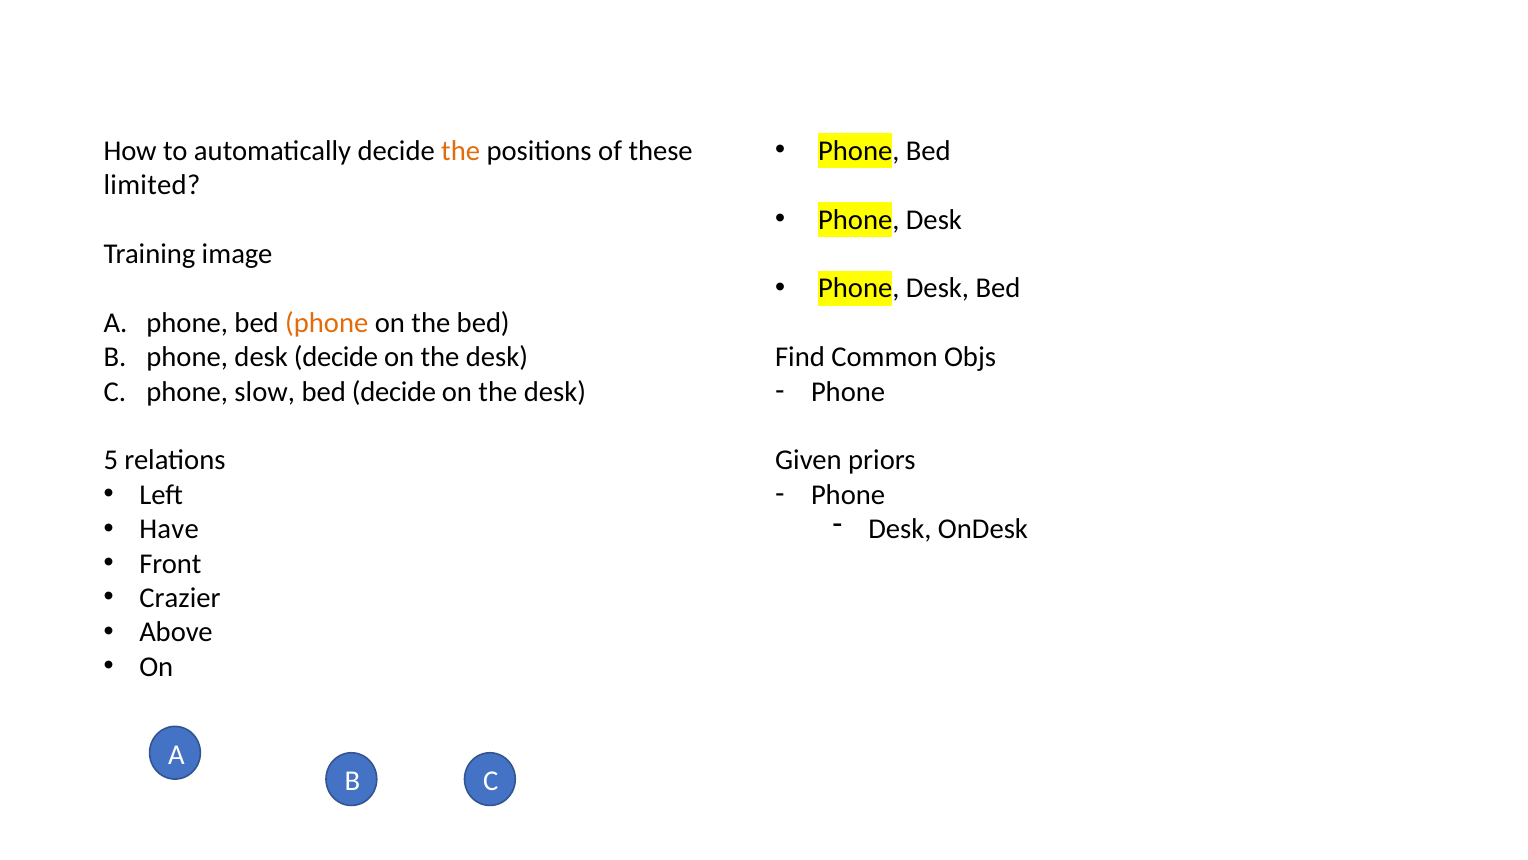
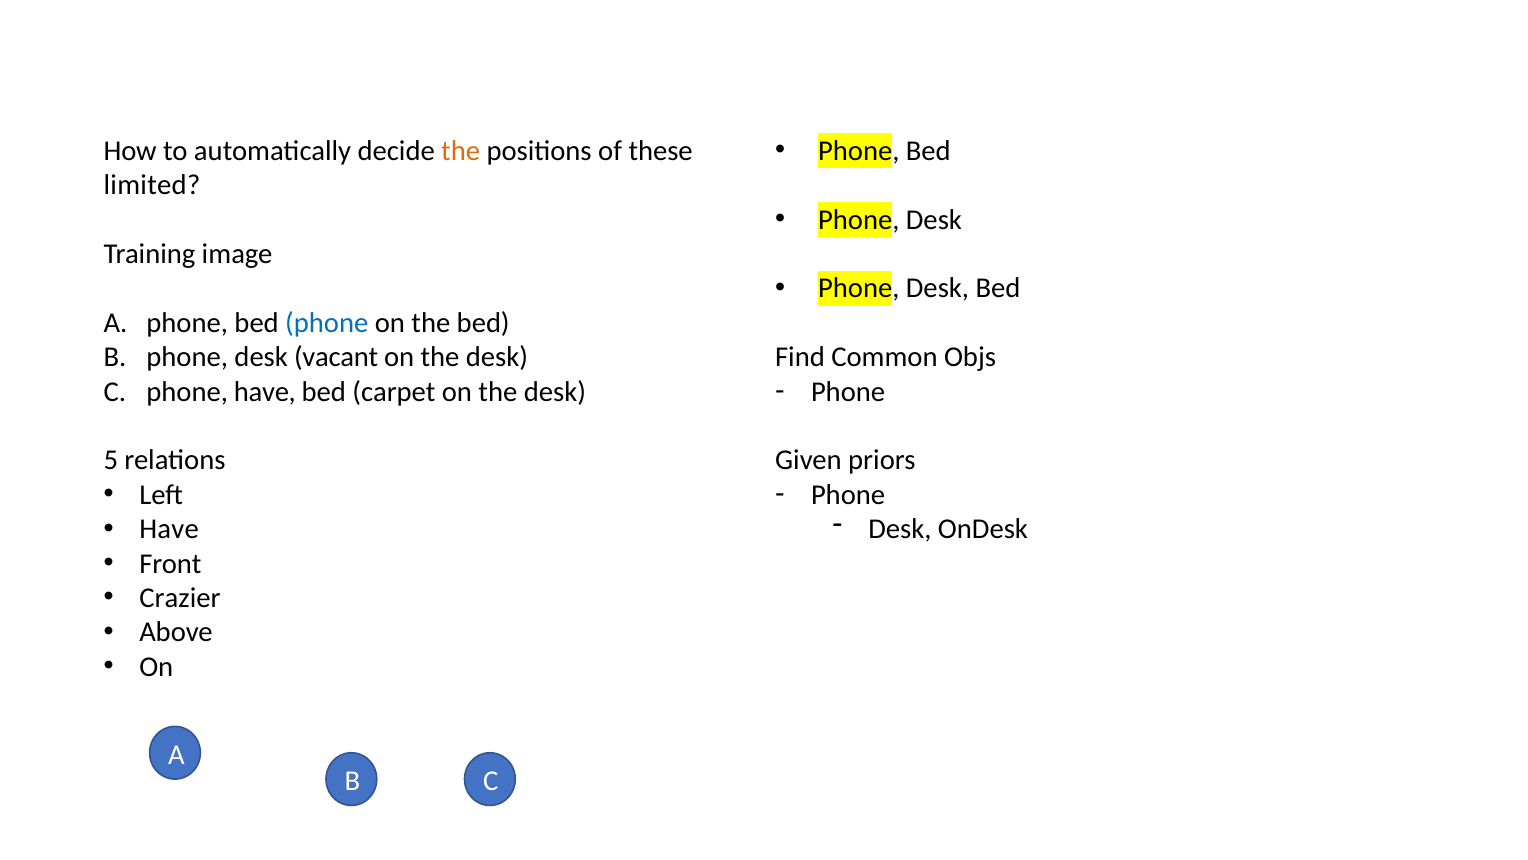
phone at (327, 323) colour: orange -> blue
desk decide: decide -> vacant
phone slow: slow -> have
bed decide: decide -> carpet
